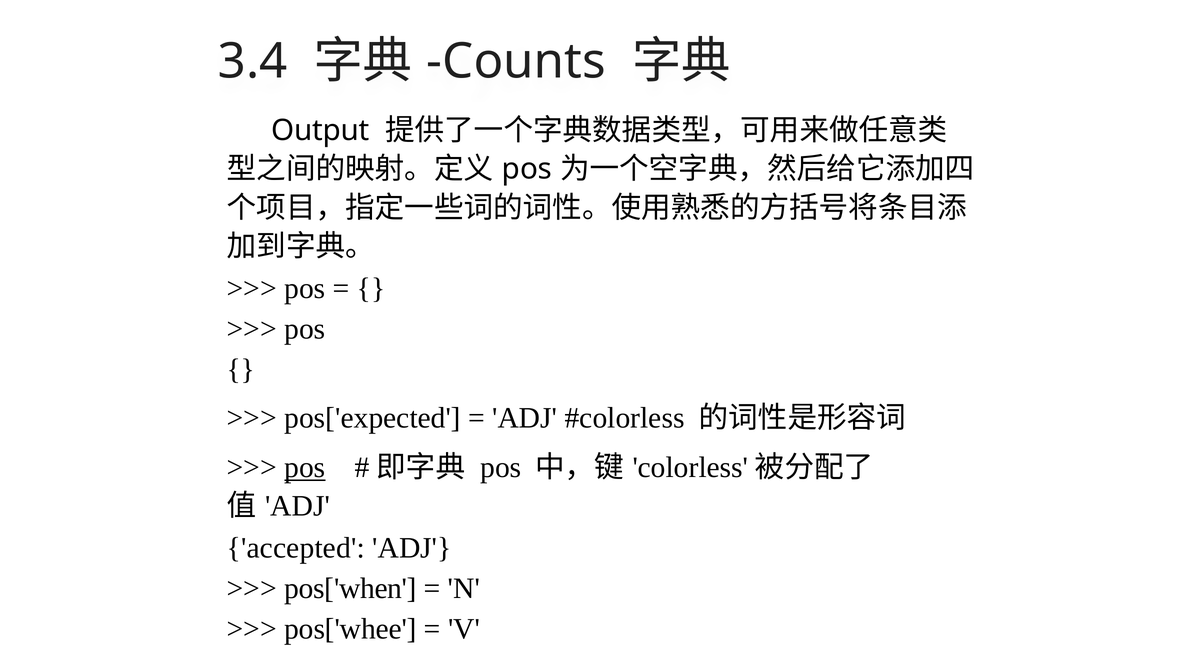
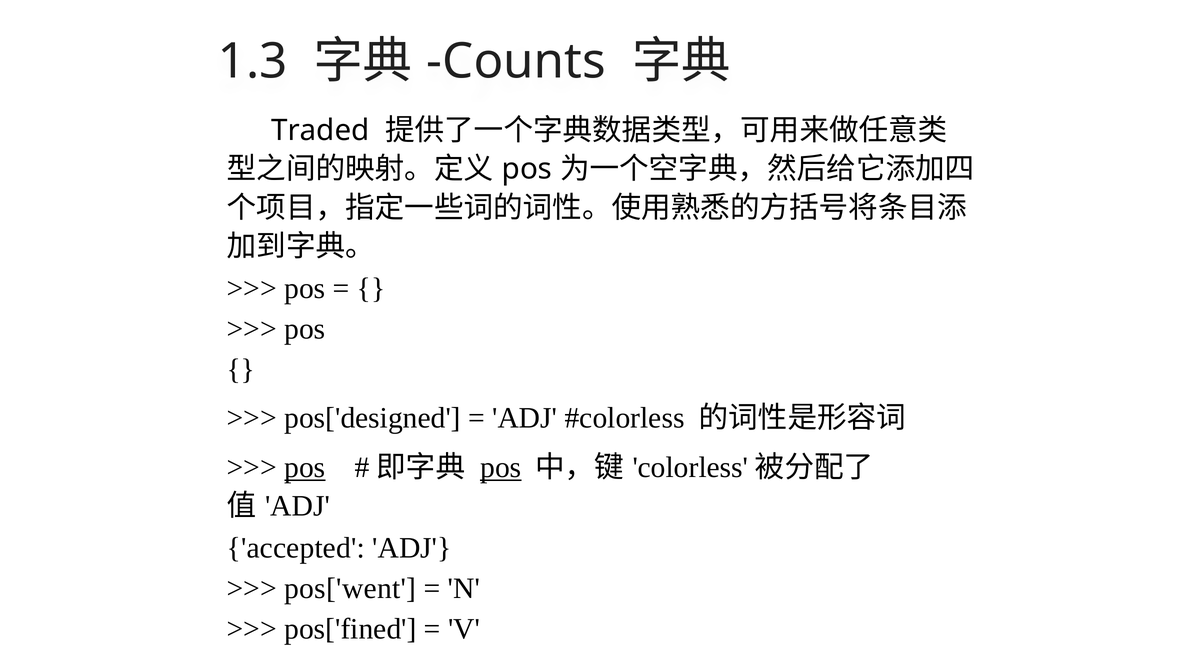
3.4: 3.4 -> 1.3
Output: Output -> Traded
pos['expected: pos['expected -> pos['designed
pos at (501, 467) underline: none -> present
pos['when: pos['when -> pos['went
pos['whee: pos['whee -> pos['fined
